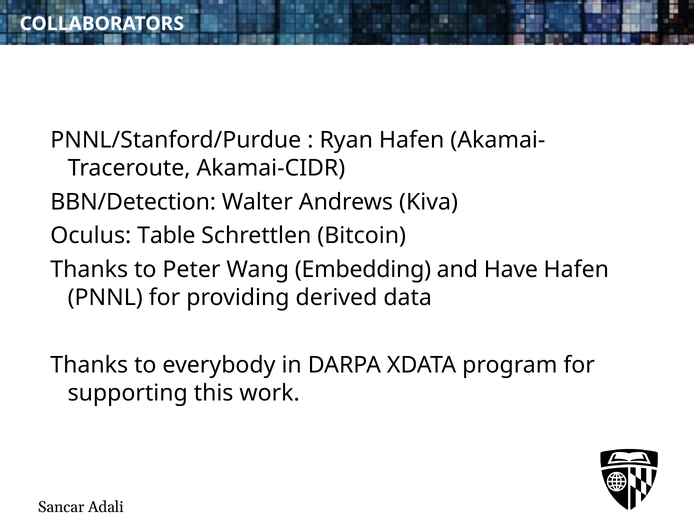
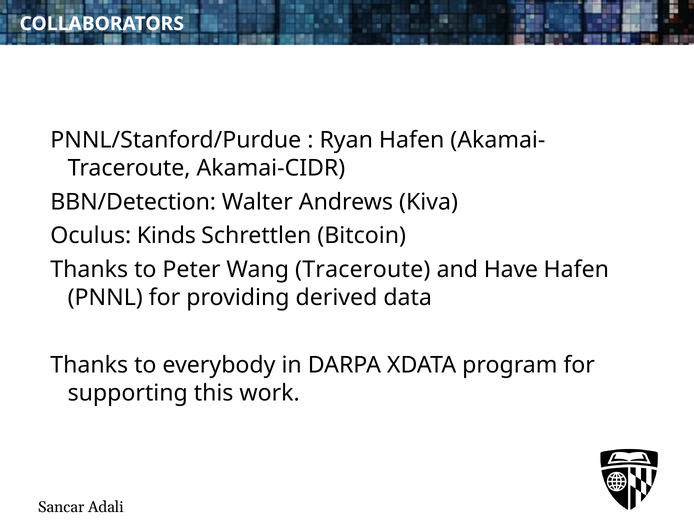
Table: Table -> Kinds
Wang Embedding: Embedding -> Traceroute
